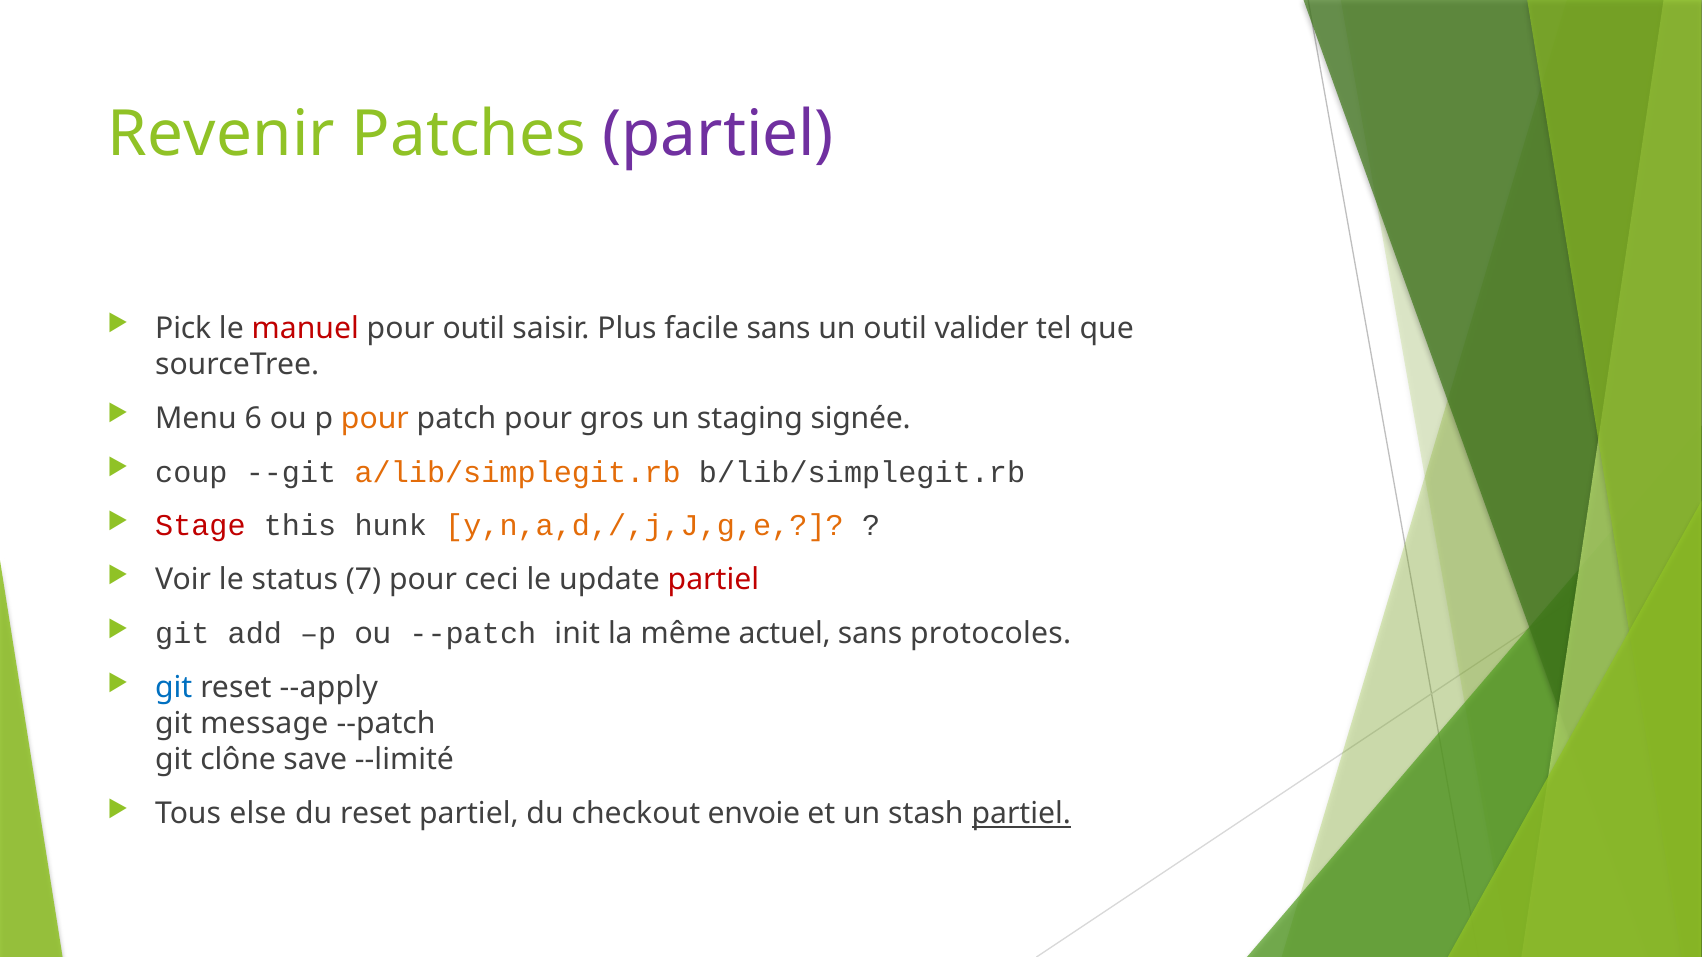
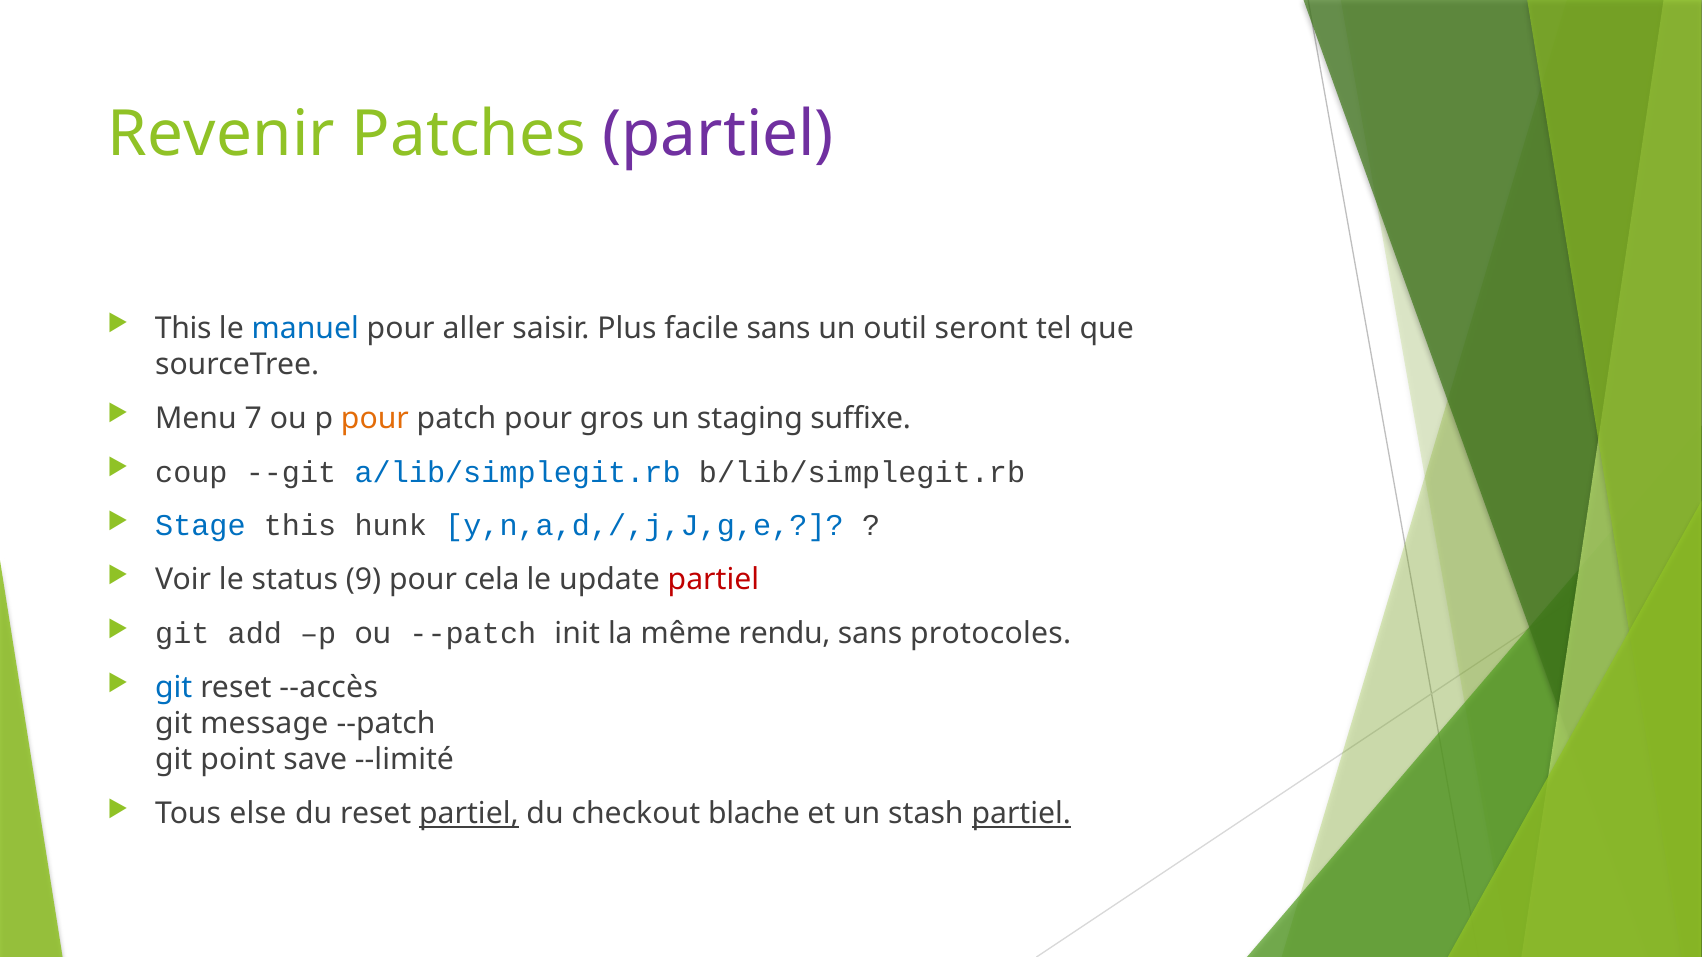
Pick at (183, 328): Pick -> This
manuel colour: red -> blue
pour outil: outil -> aller
valider: valider -> seront
6: 6 -> 7
signée: signée -> suffixe
a/lib/simplegit.rb colour: orange -> blue
Stage colour: red -> blue
y,n,a,d,/,j,J,g,e colour: orange -> blue
7: 7 -> 9
ceci: ceci -> cela
actuel: actuel -> rendu
--apply: --apply -> --accès
clône: clône -> point
partiel at (469, 814) underline: none -> present
envoie: envoie -> blache
